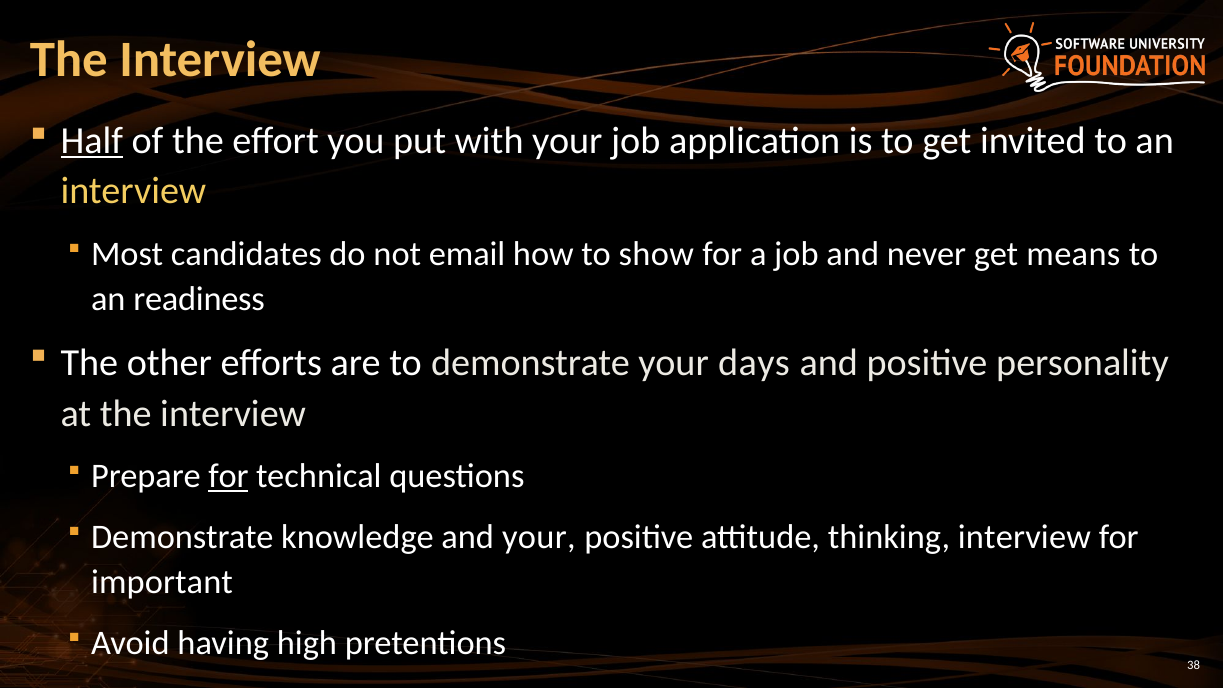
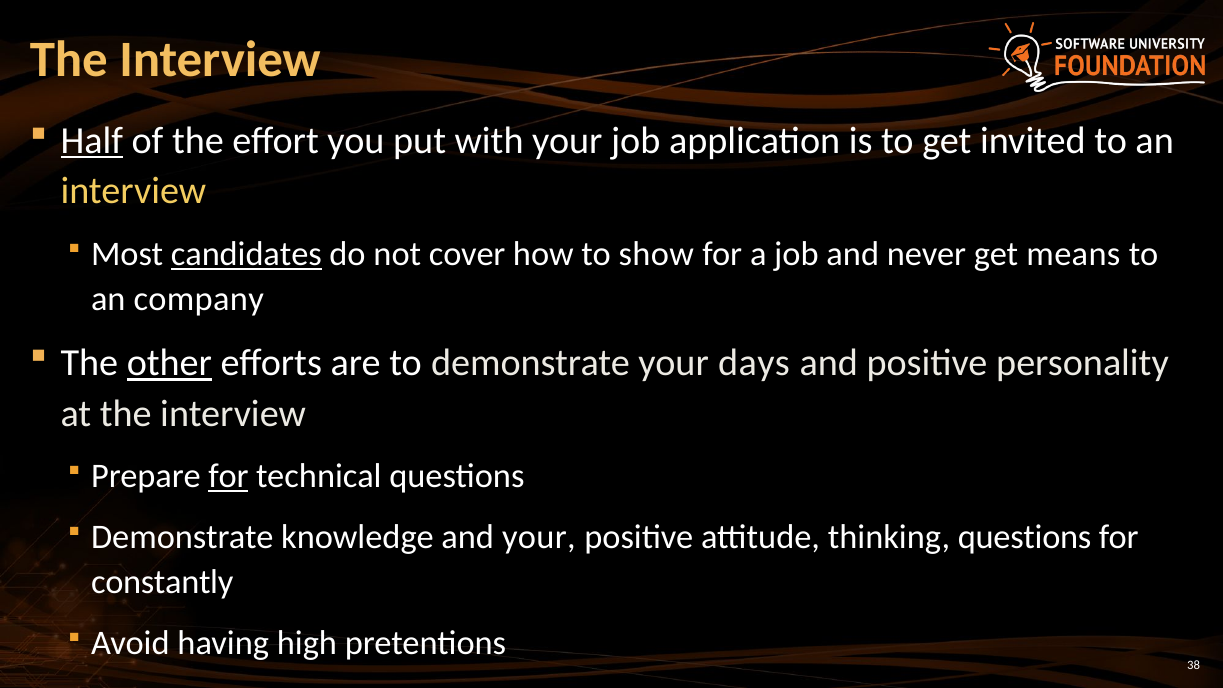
candidates underline: none -> present
email: email -> cover
readiness: readiness -> company
other underline: none -> present
thinking interview: interview -> questions
important: important -> constantly
